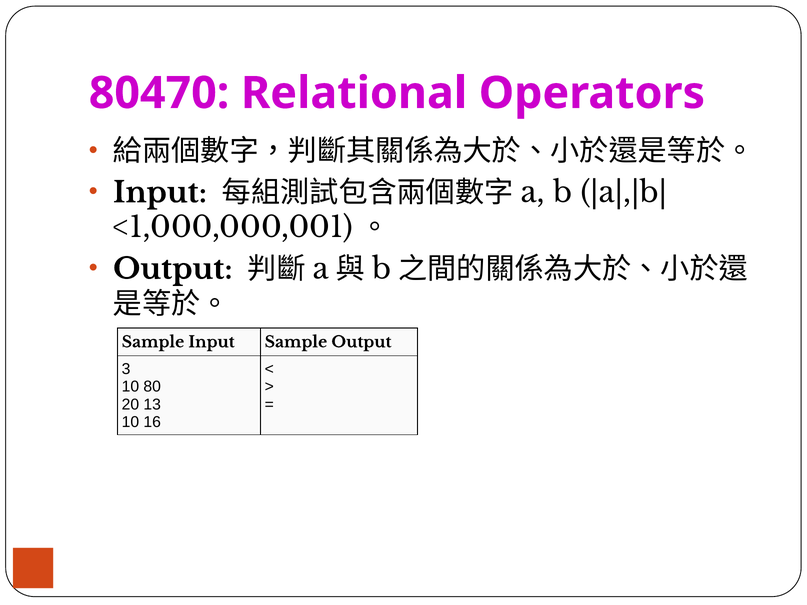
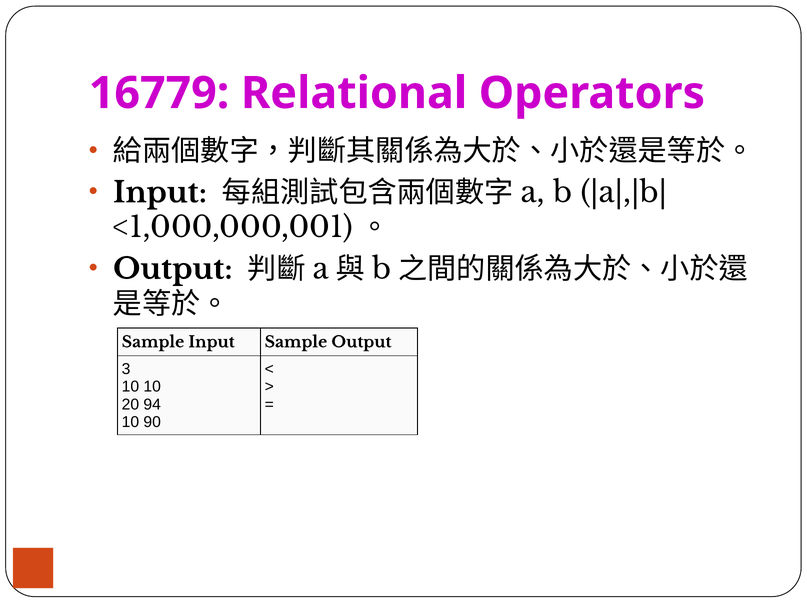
80470: 80470 -> 16779
10 80: 80 -> 10
13: 13 -> 94
16: 16 -> 90
